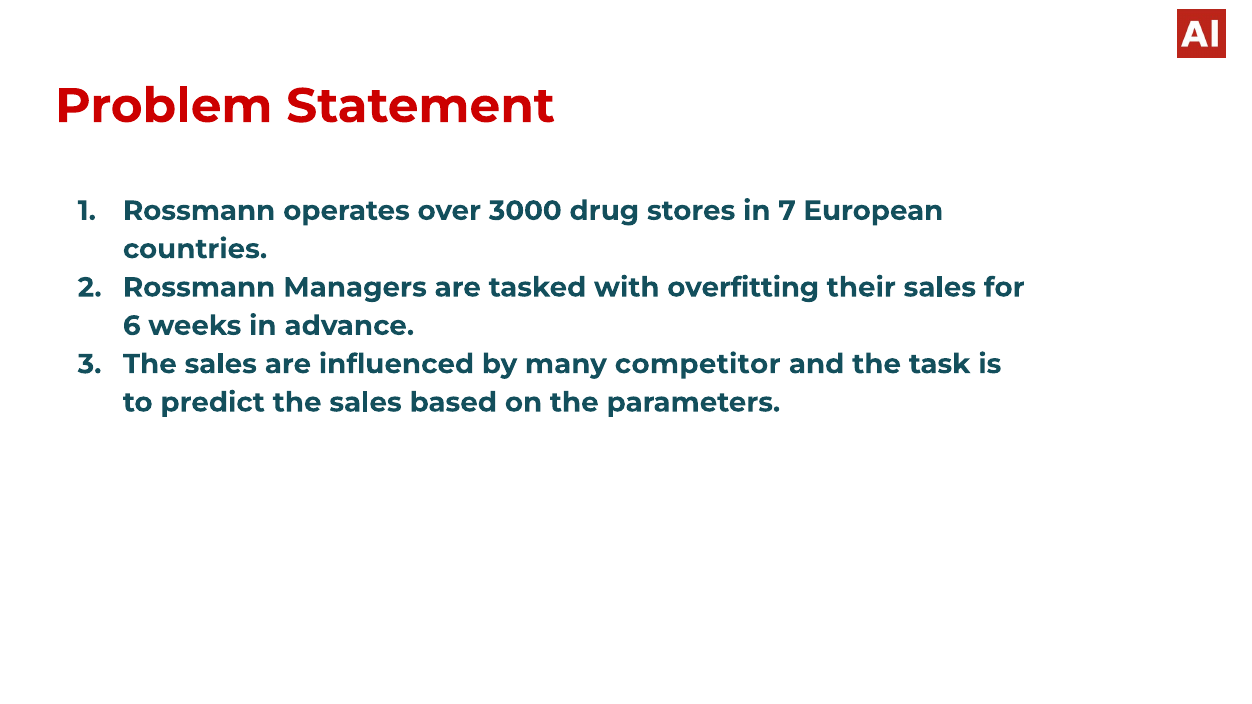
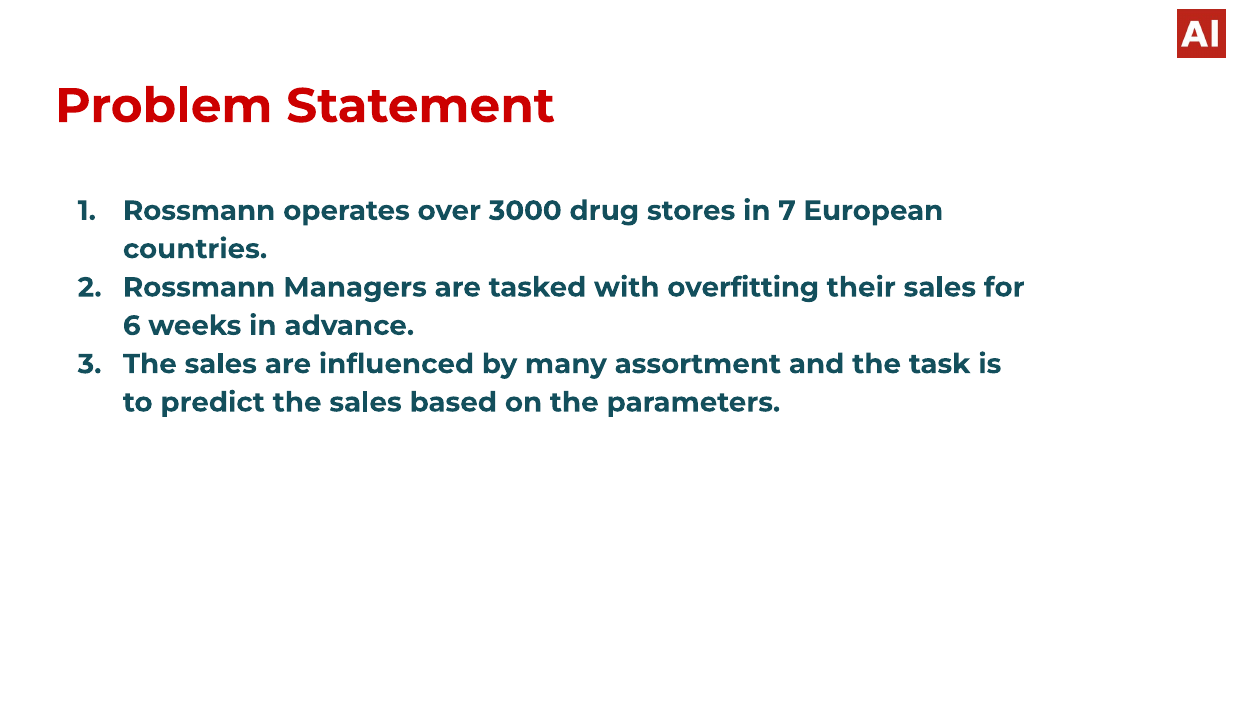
competitor: competitor -> assortment
